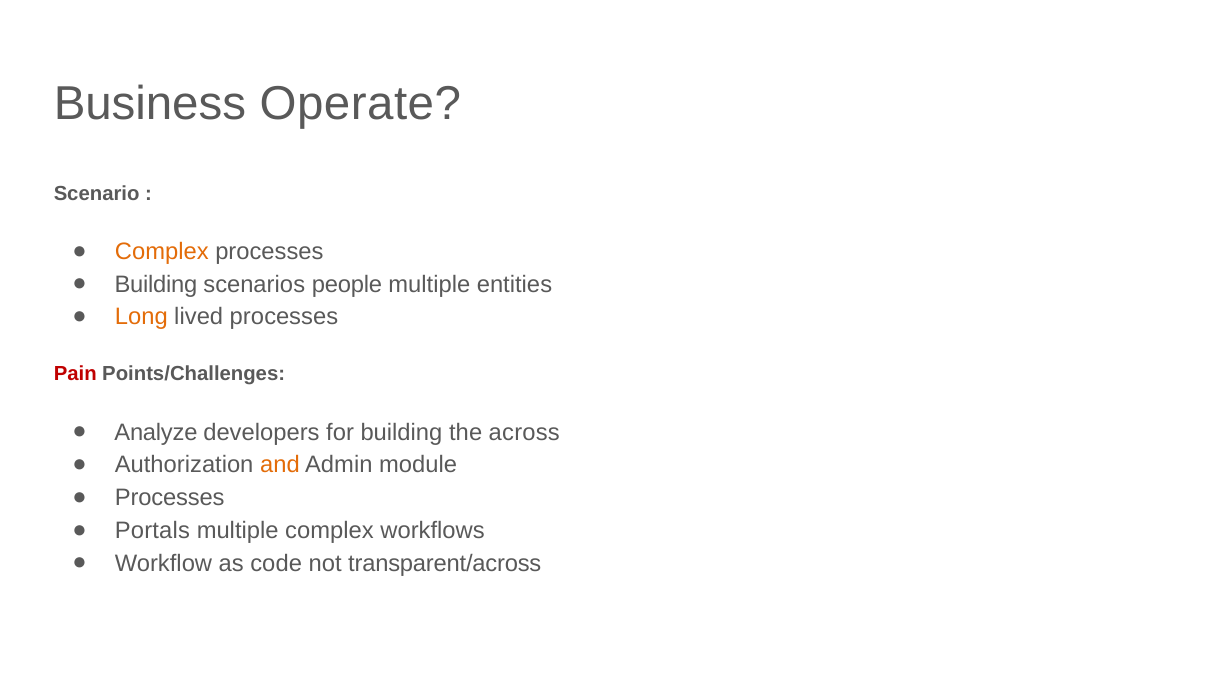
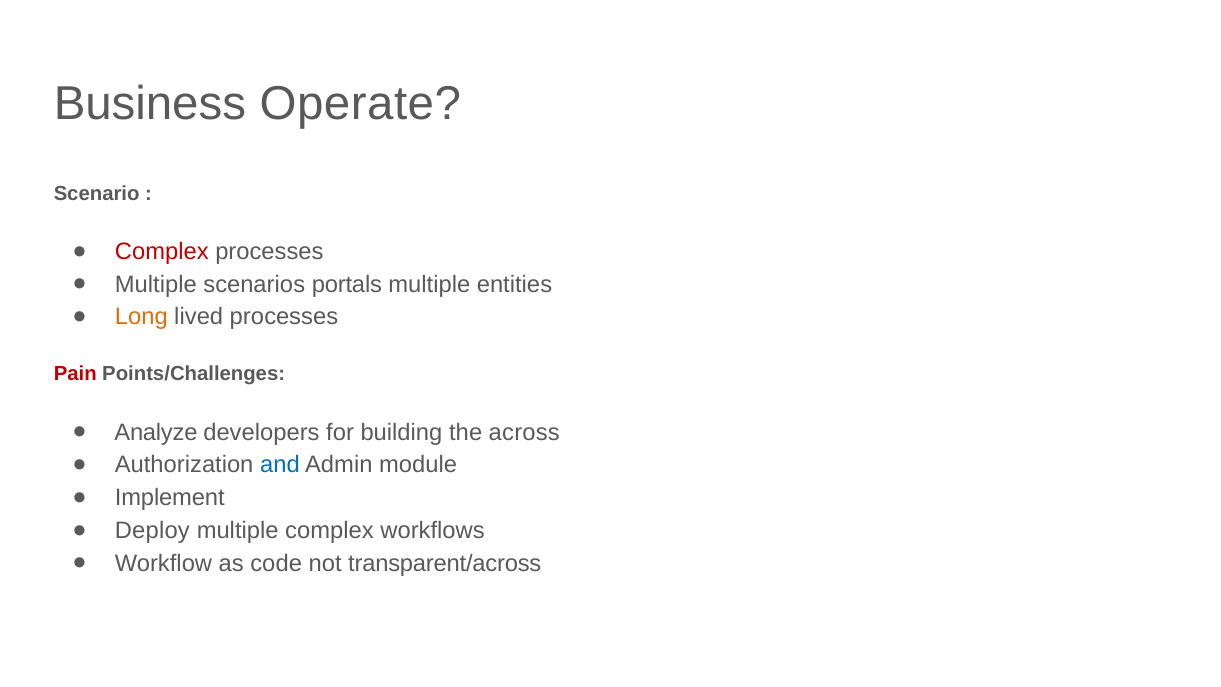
Complex at (162, 252) colour: orange -> red
Building at (156, 284): Building -> Multiple
people: people -> portals
and colour: orange -> blue
Processes at (170, 498): Processes -> Implement
Portals: Portals -> Deploy
